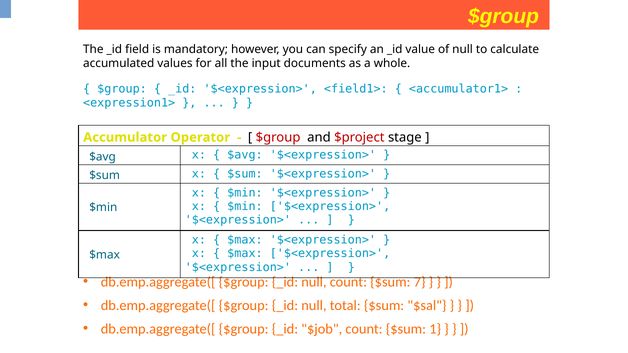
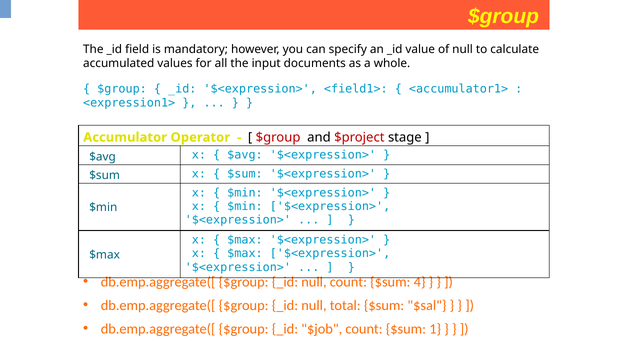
7: 7 -> 4
